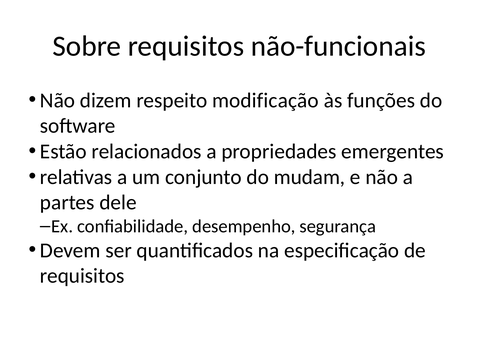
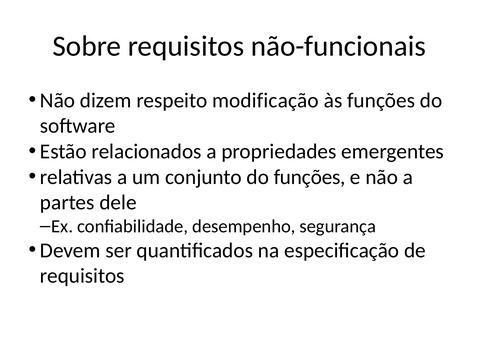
do mudam: mudam -> funções
